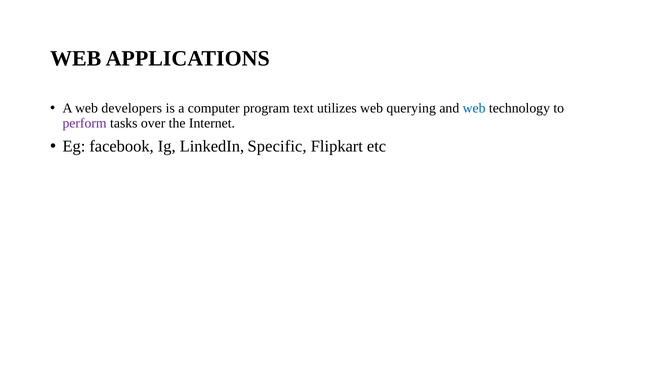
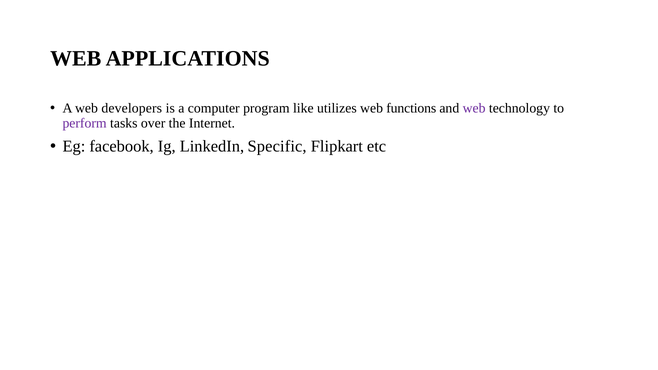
text: text -> like
querying: querying -> functions
web at (474, 108) colour: blue -> purple
